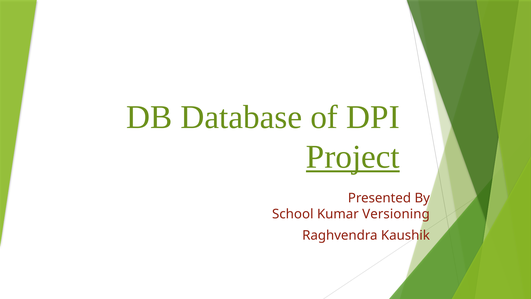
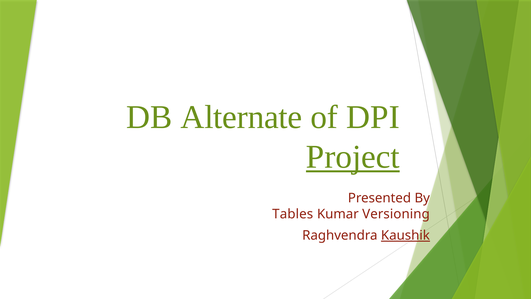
Database: Database -> Alternate
School: School -> Tables
Kaushik underline: none -> present
